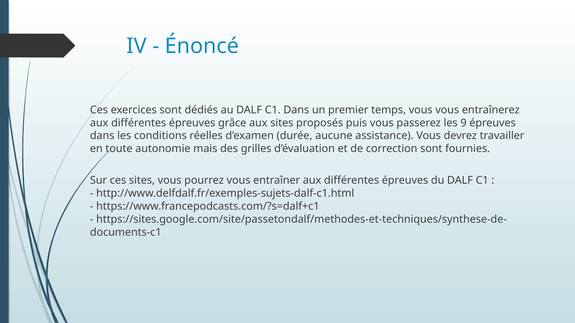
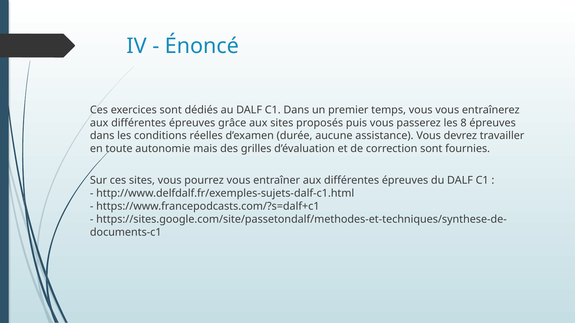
9: 9 -> 8
